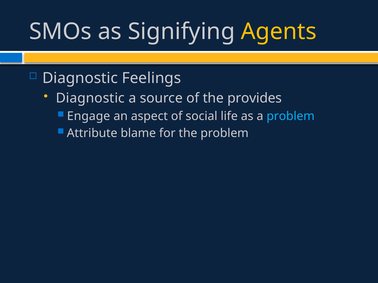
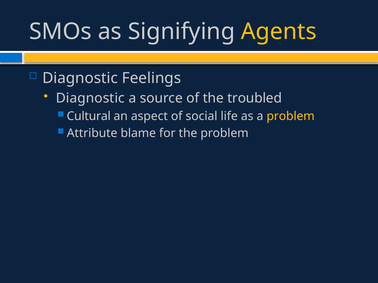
provides: provides -> troubled
Engage: Engage -> Cultural
problem at (291, 116) colour: light blue -> yellow
